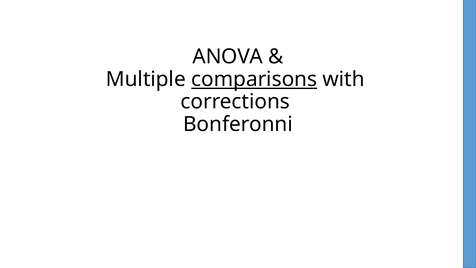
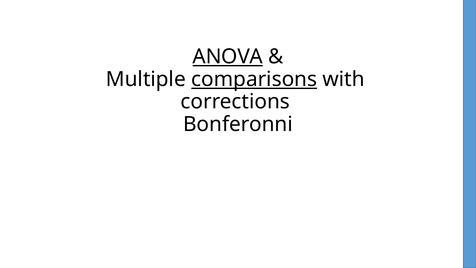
ANOVA underline: none -> present
